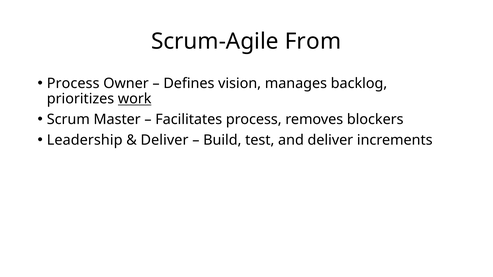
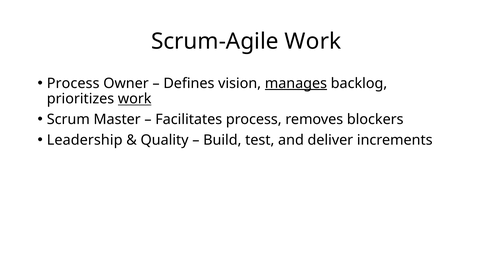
Scrum-Agile From: From -> Work
manages underline: none -> present
Deliver at (164, 140): Deliver -> Quality
